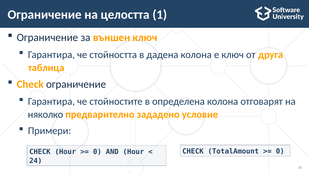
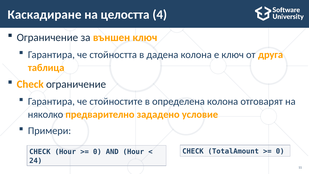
Ограничение at (45, 15): Ограничение -> Каскадиране
1: 1 -> 4
